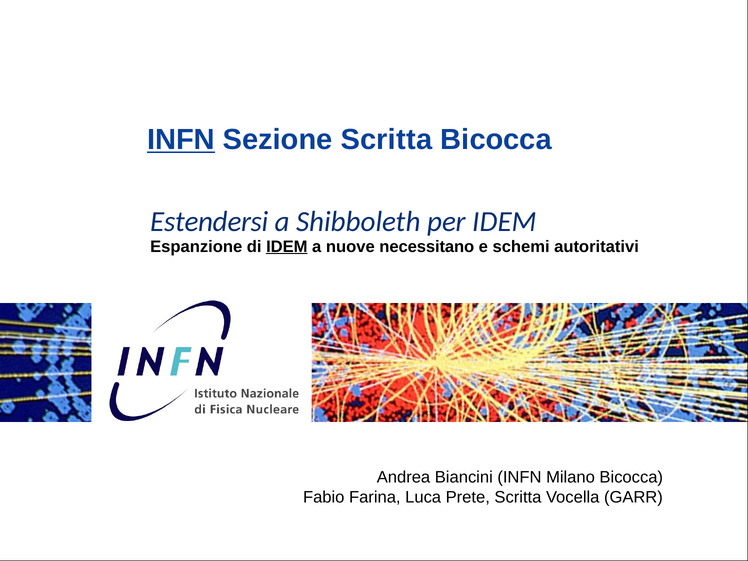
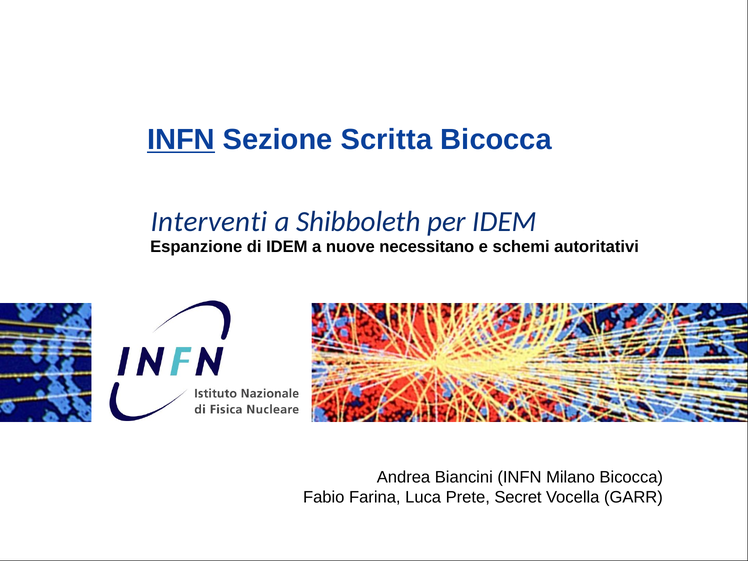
Estendersi: Estendersi -> Interventi
IDEM at (287, 247) underline: present -> none
Prete Scritta: Scritta -> Secret
